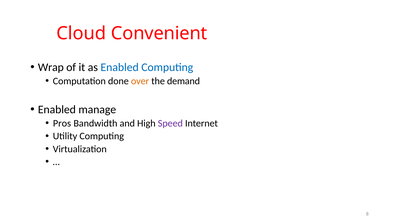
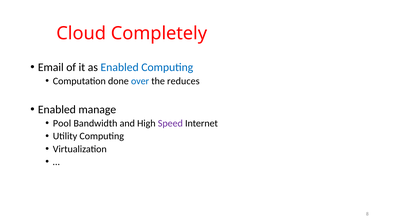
Convenient: Convenient -> Completely
Wrap: Wrap -> Email
over colour: orange -> blue
demand: demand -> reduces
Pros: Pros -> Pool
